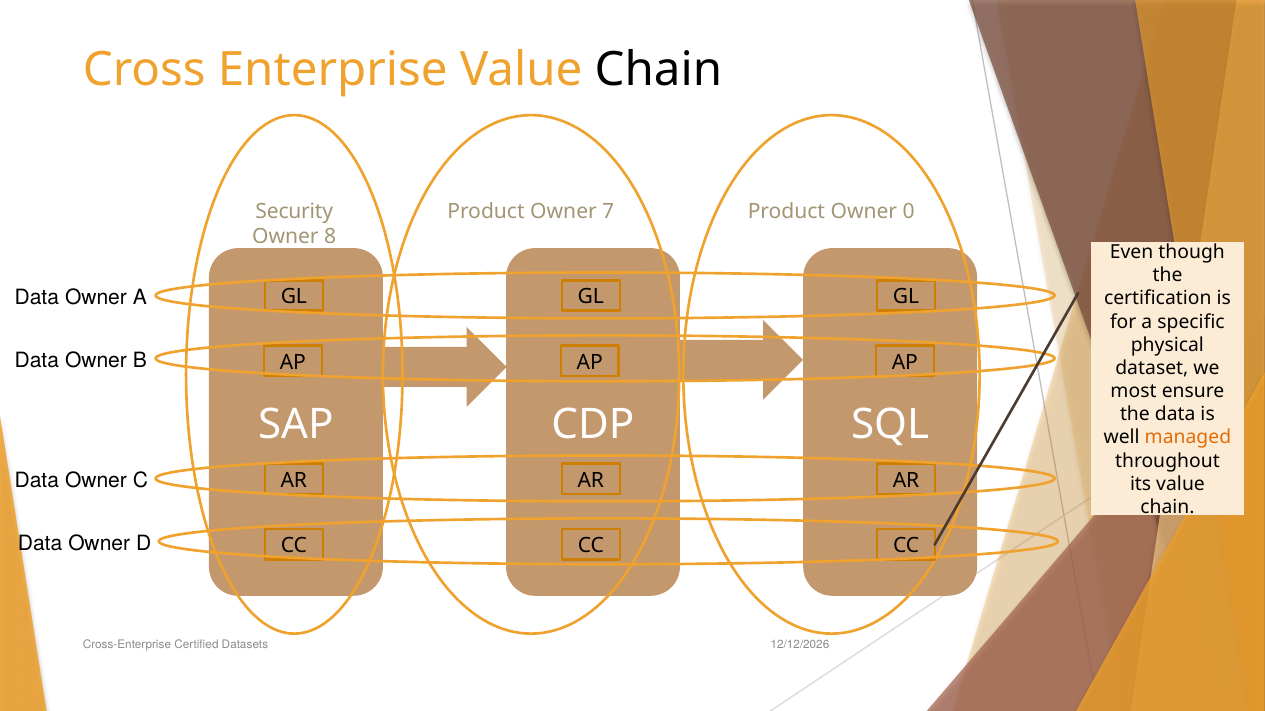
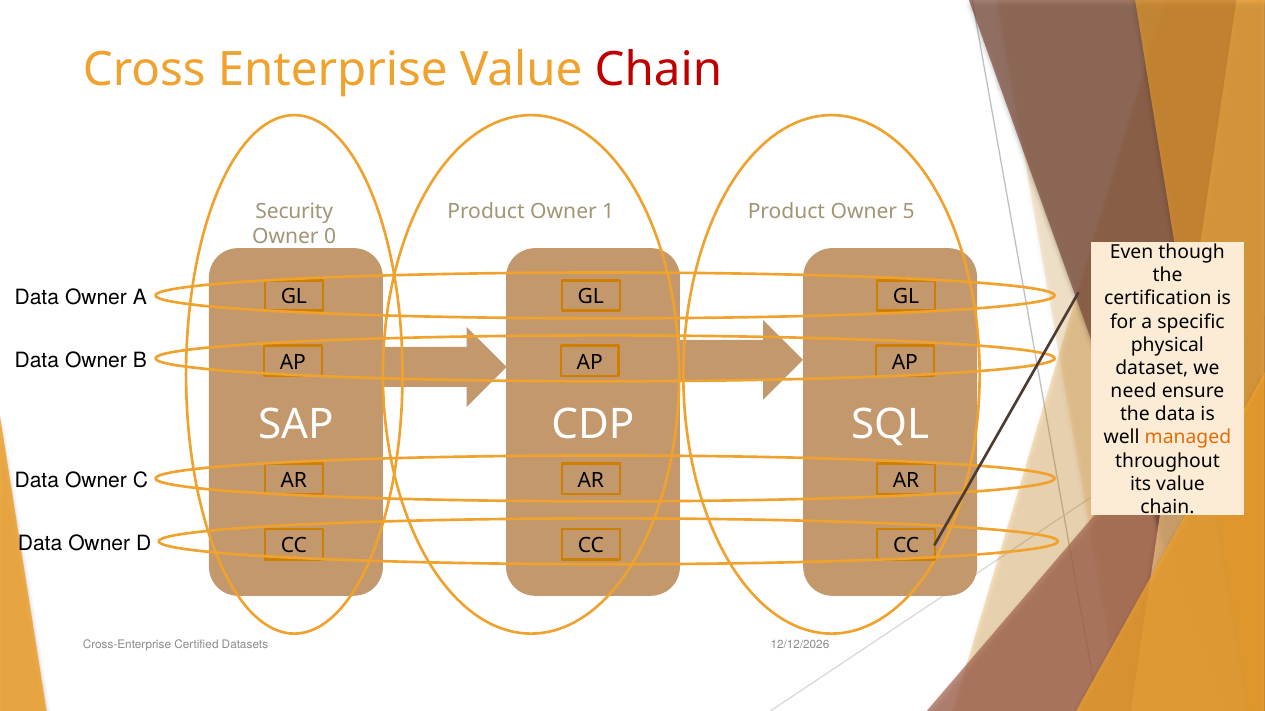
Chain at (658, 70) colour: black -> red
7: 7 -> 1
Owner 0: 0 -> 5
8: 8 -> 0
most: most -> need
